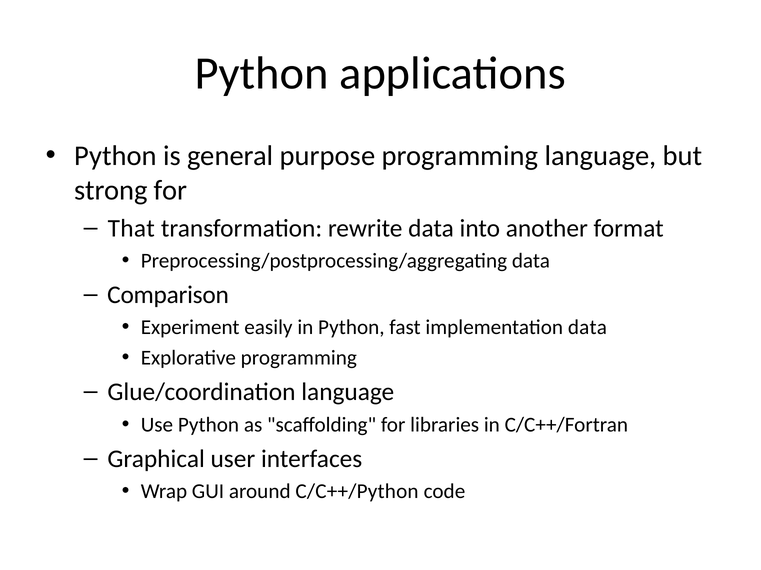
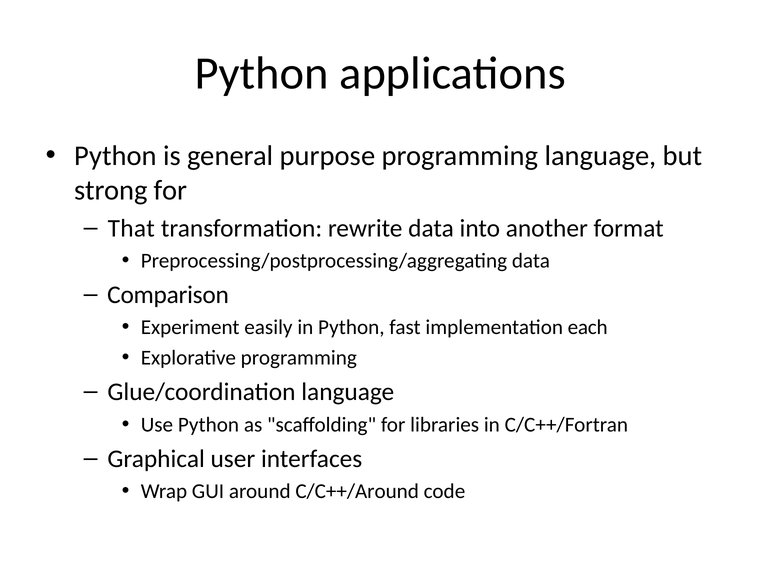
implementation data: data -> each
C/C++/Python: C/C++/Python -> C/C++/Around
